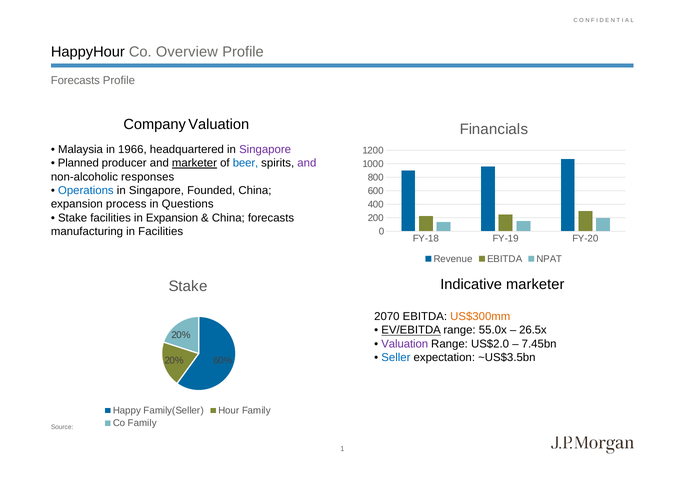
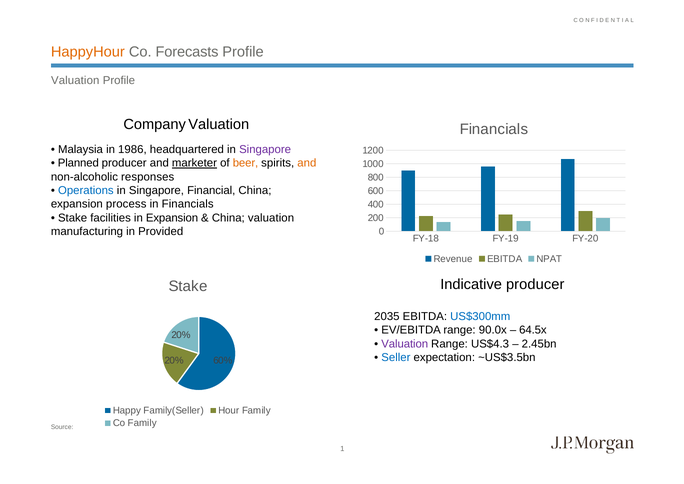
HappyHour colour: black -> orange
Overview: Overview -> Forecasts
Forecasts at (75, 80): Forecasts -> Valuation
1966: 1966 -> 1986
beer colour: blue -> orange
and at (307, 163) colour: purple -> orange
Founded: Founded -> Financial
in Questions: Questions -> Financials
China forecasts: forecasts -> valuation
in Facilities: Facilities -> Provided
Indicative marketer: marketer -> producer
2070: 2070 -> 2035
US$300mm colour: orange -> blue
EV/EBITDA underline: present -> none
55.0x: 55.0x -> 90.0x
26.5x: 26.5x -> 64.5x
US$2.0: US$2.0 -> US$4.3
7.45bn: 7.45bn -> 2.45bn
